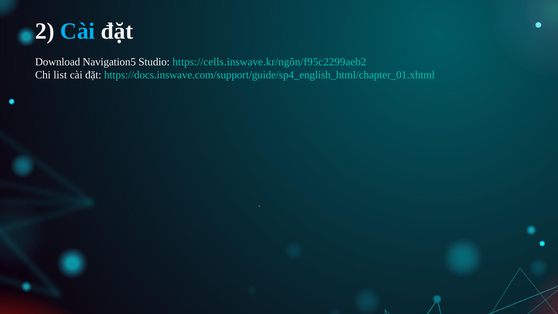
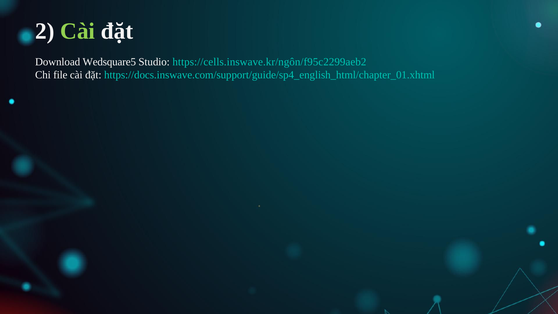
Cài at (78, 31) colour: light blue -> light green
Navigation5: Navigation5 -> Wedsquare5
list: list -> file
